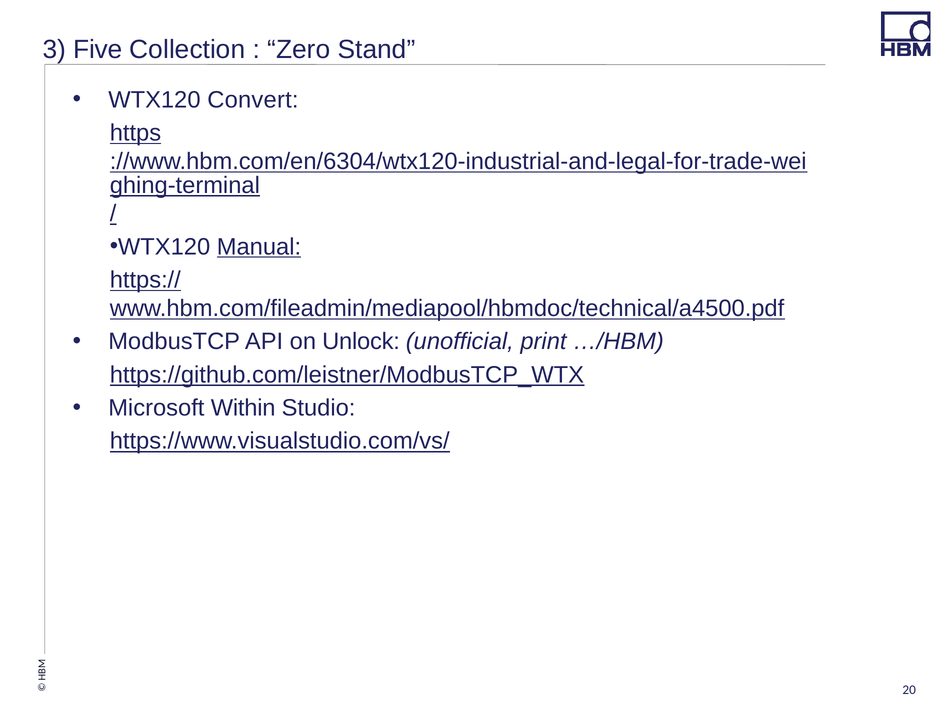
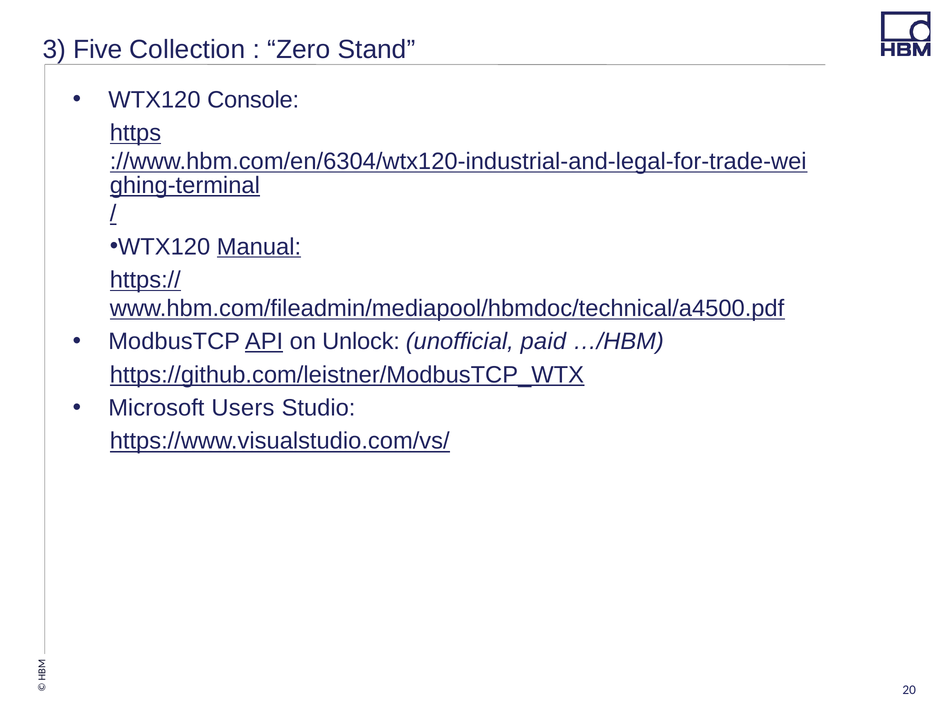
Convert: Convert -> Console
API underline: none -> present
print: print -> paid
Within: Within -> Users
